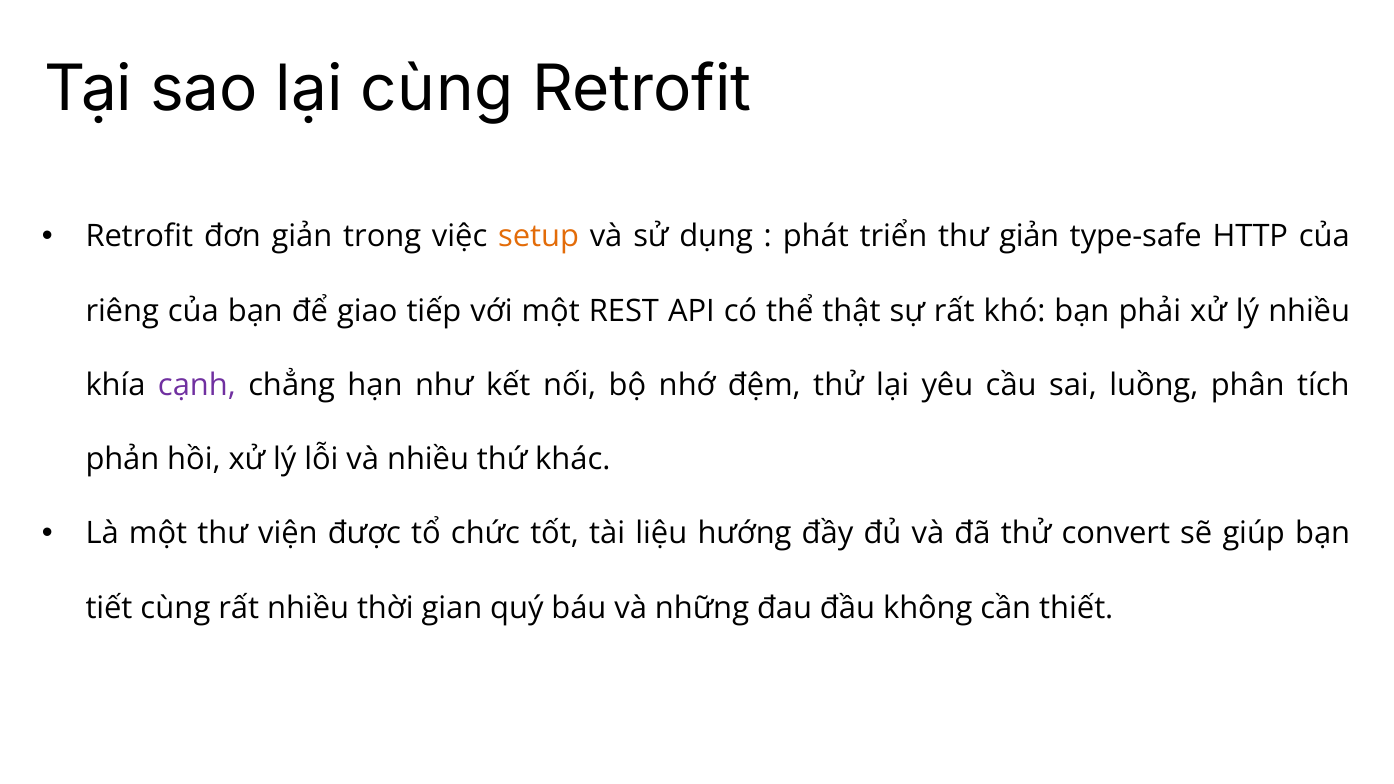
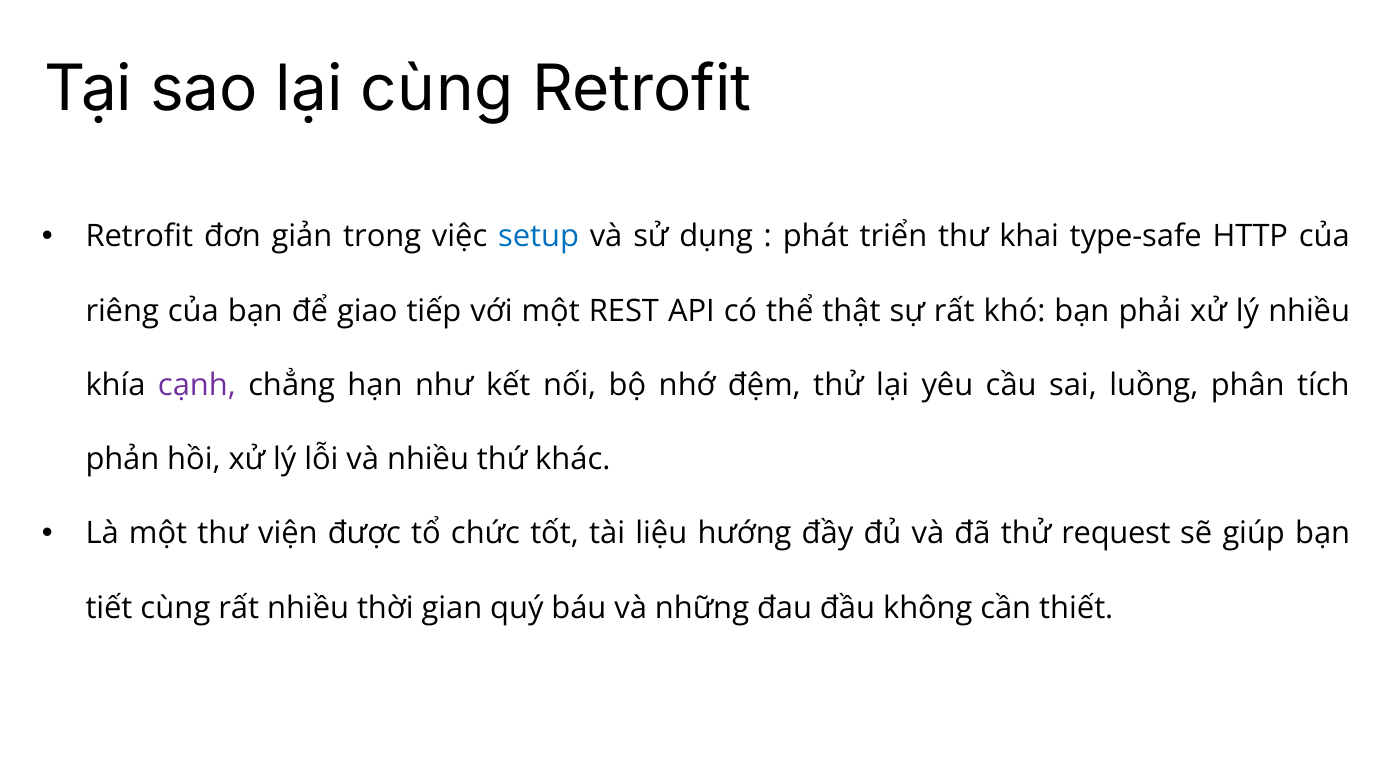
setup colour: orange -> blue
thư giản: giản -> khai
convert: convert -> request
